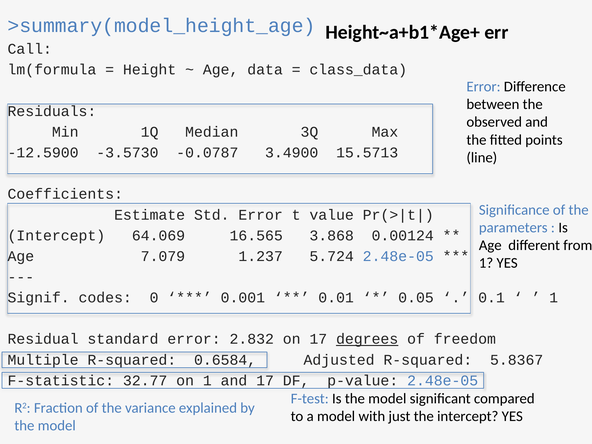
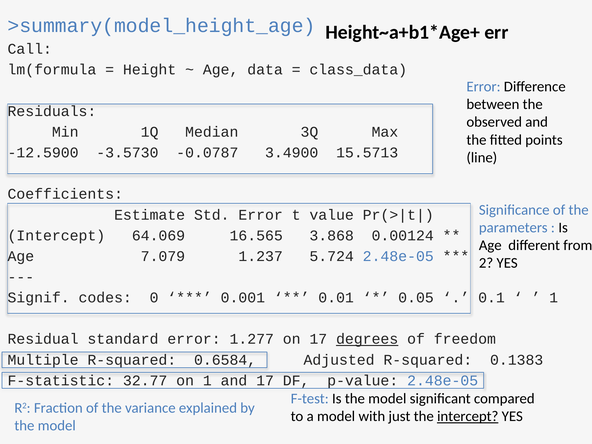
1 at (486, 263): 1 -> 2
2.832: 2.832 -> 1.277
5.8367: 5.8367 -> 0.1383
intercept at (468, 416) underline: none -> present
